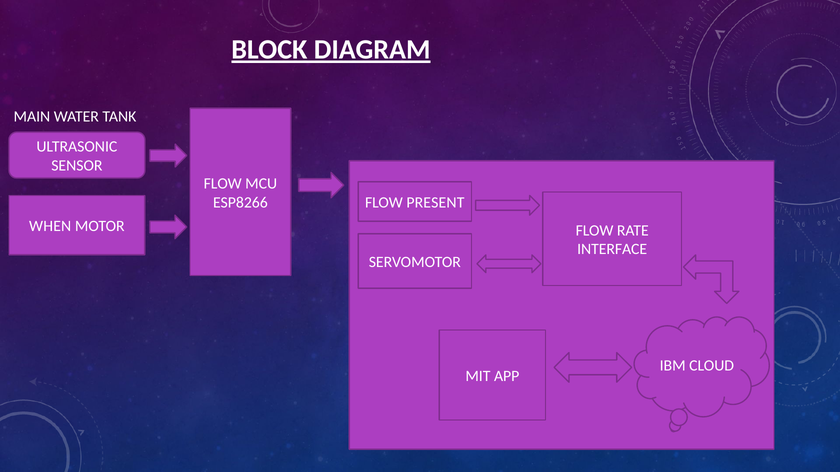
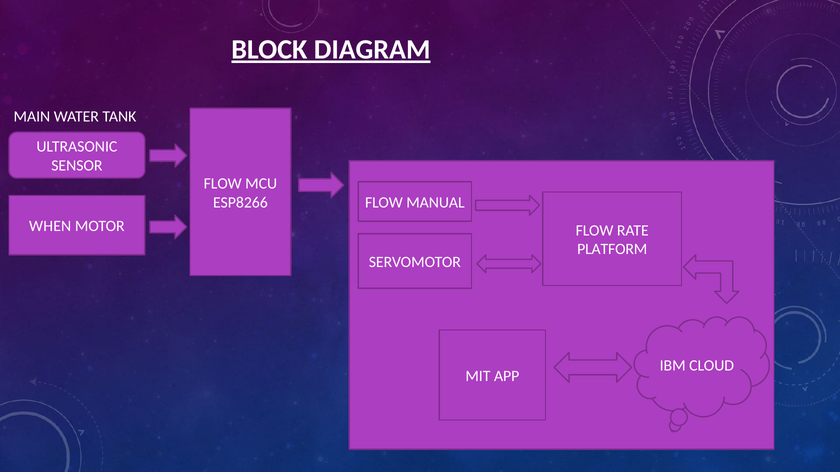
PRESENT: PRESENT -> MANUAL
INTERFACE: INTERFACE -> PLATFORM
